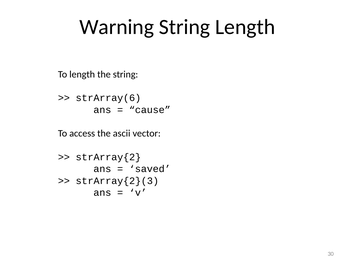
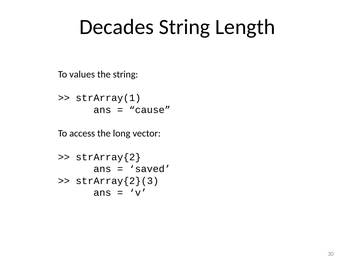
Warning: Warning -> Decades
To length: length -> values
strArray(6: strArray(6 -> strArray(1
ascii: ascii -> long
